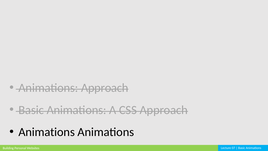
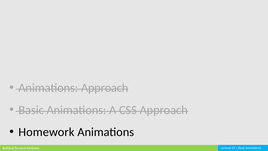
Animations at (47, 132): Animations -> Homework
